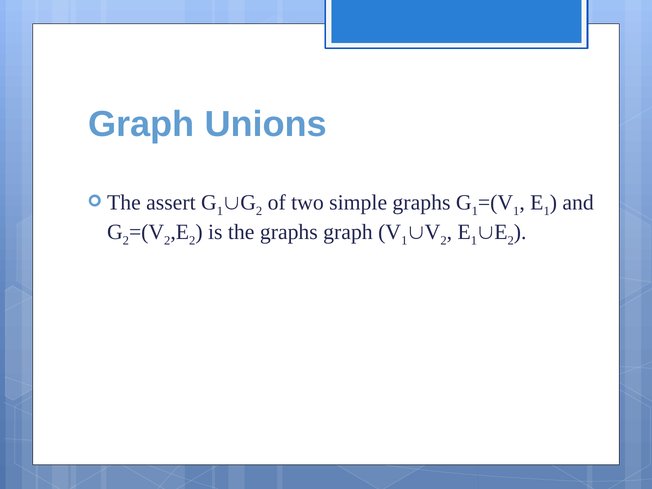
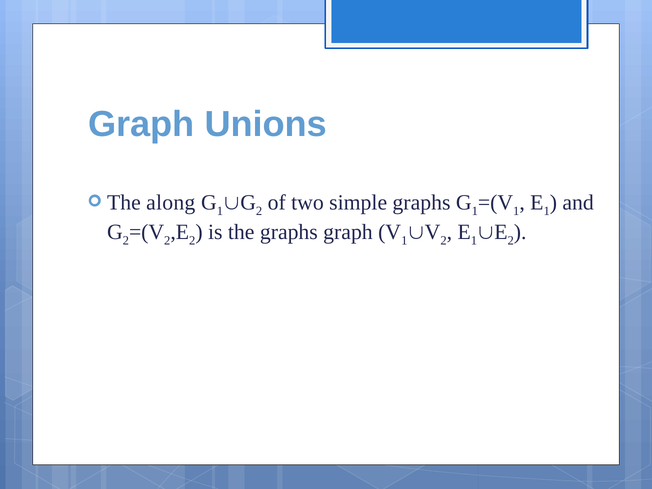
assert: assert -> along
